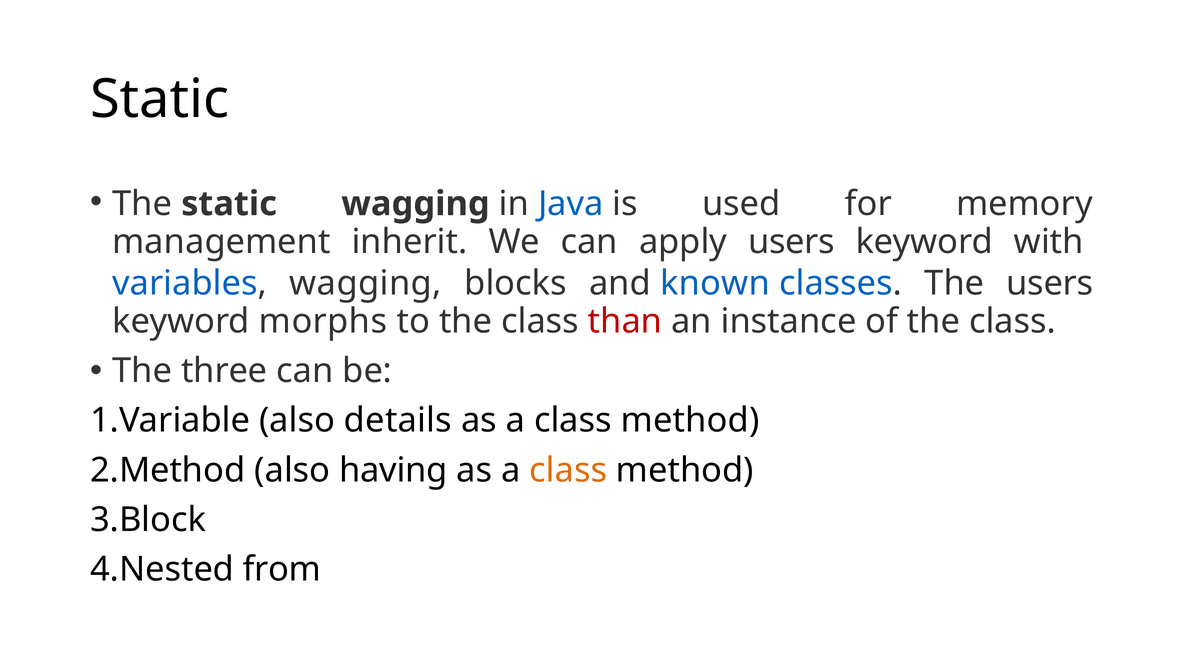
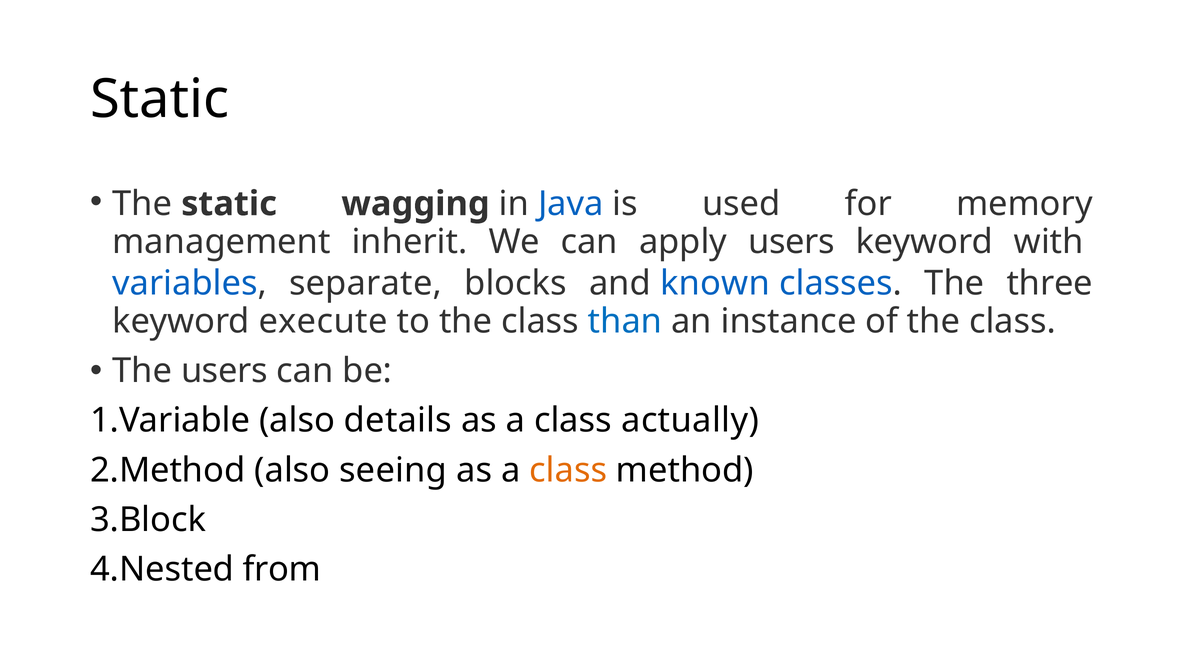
variables wagging: wagging -> separate
The users: users -> three
morphs: morphs -> execute
than colour: red -> blue
The three: three -> users
method at (690, 421): method -> actually
having: having -> seeing
